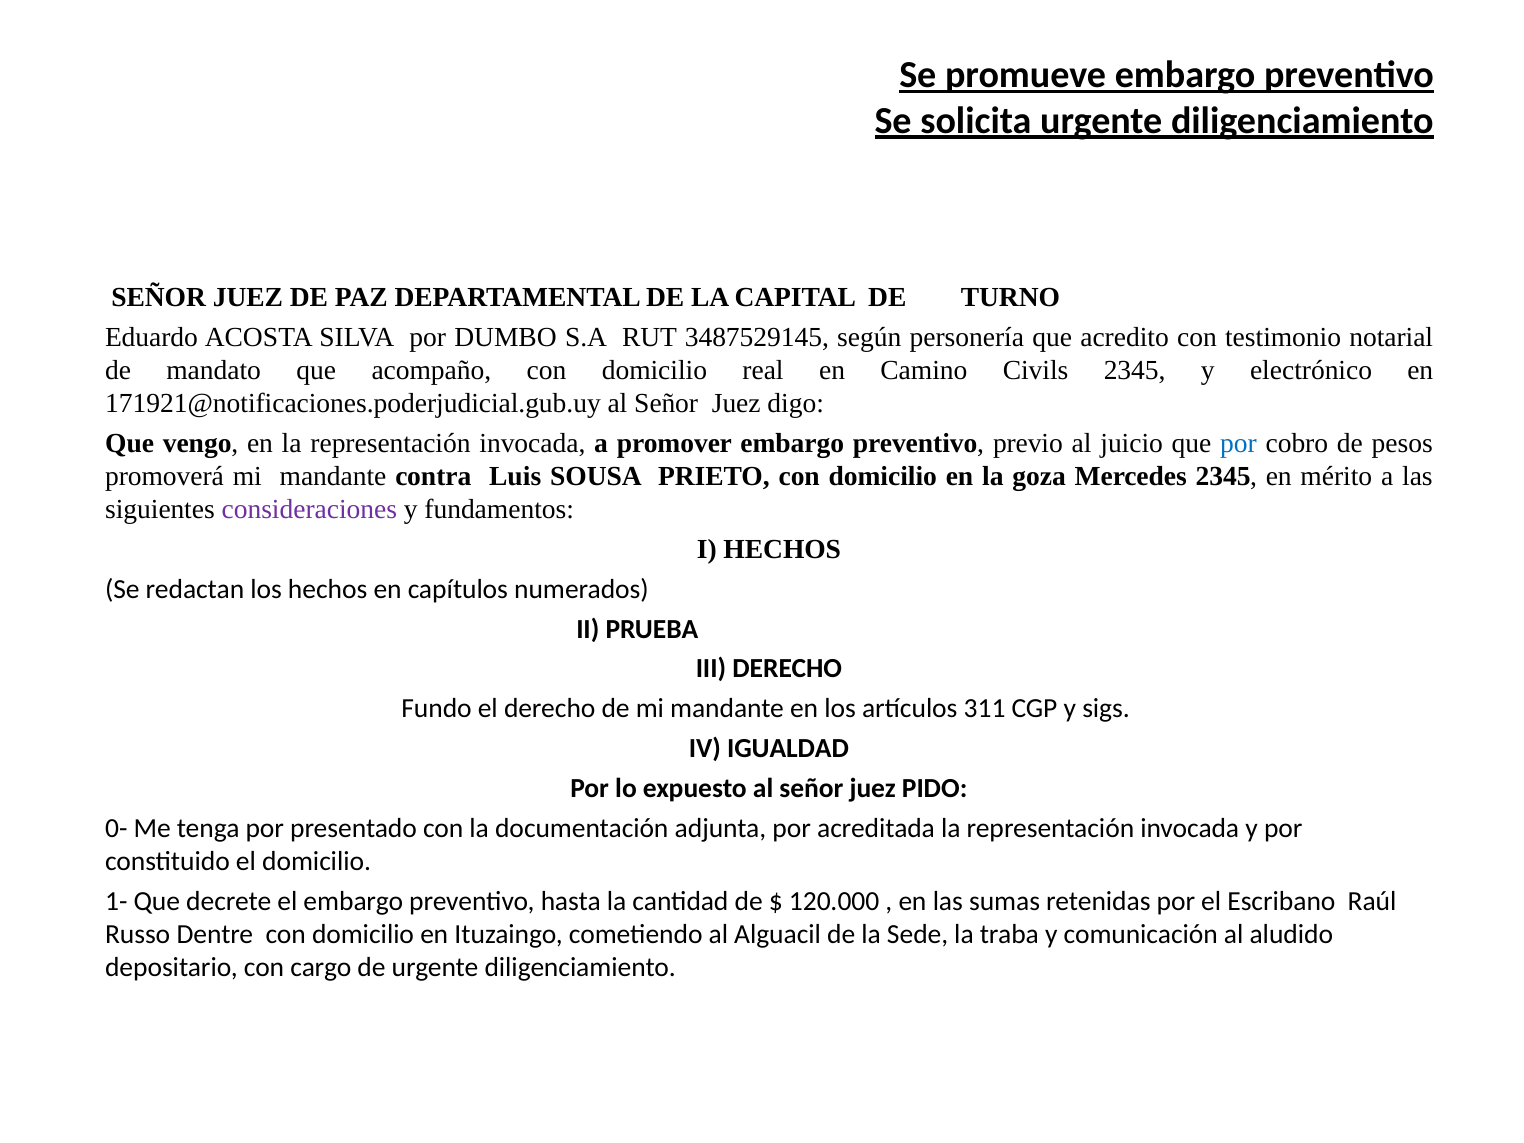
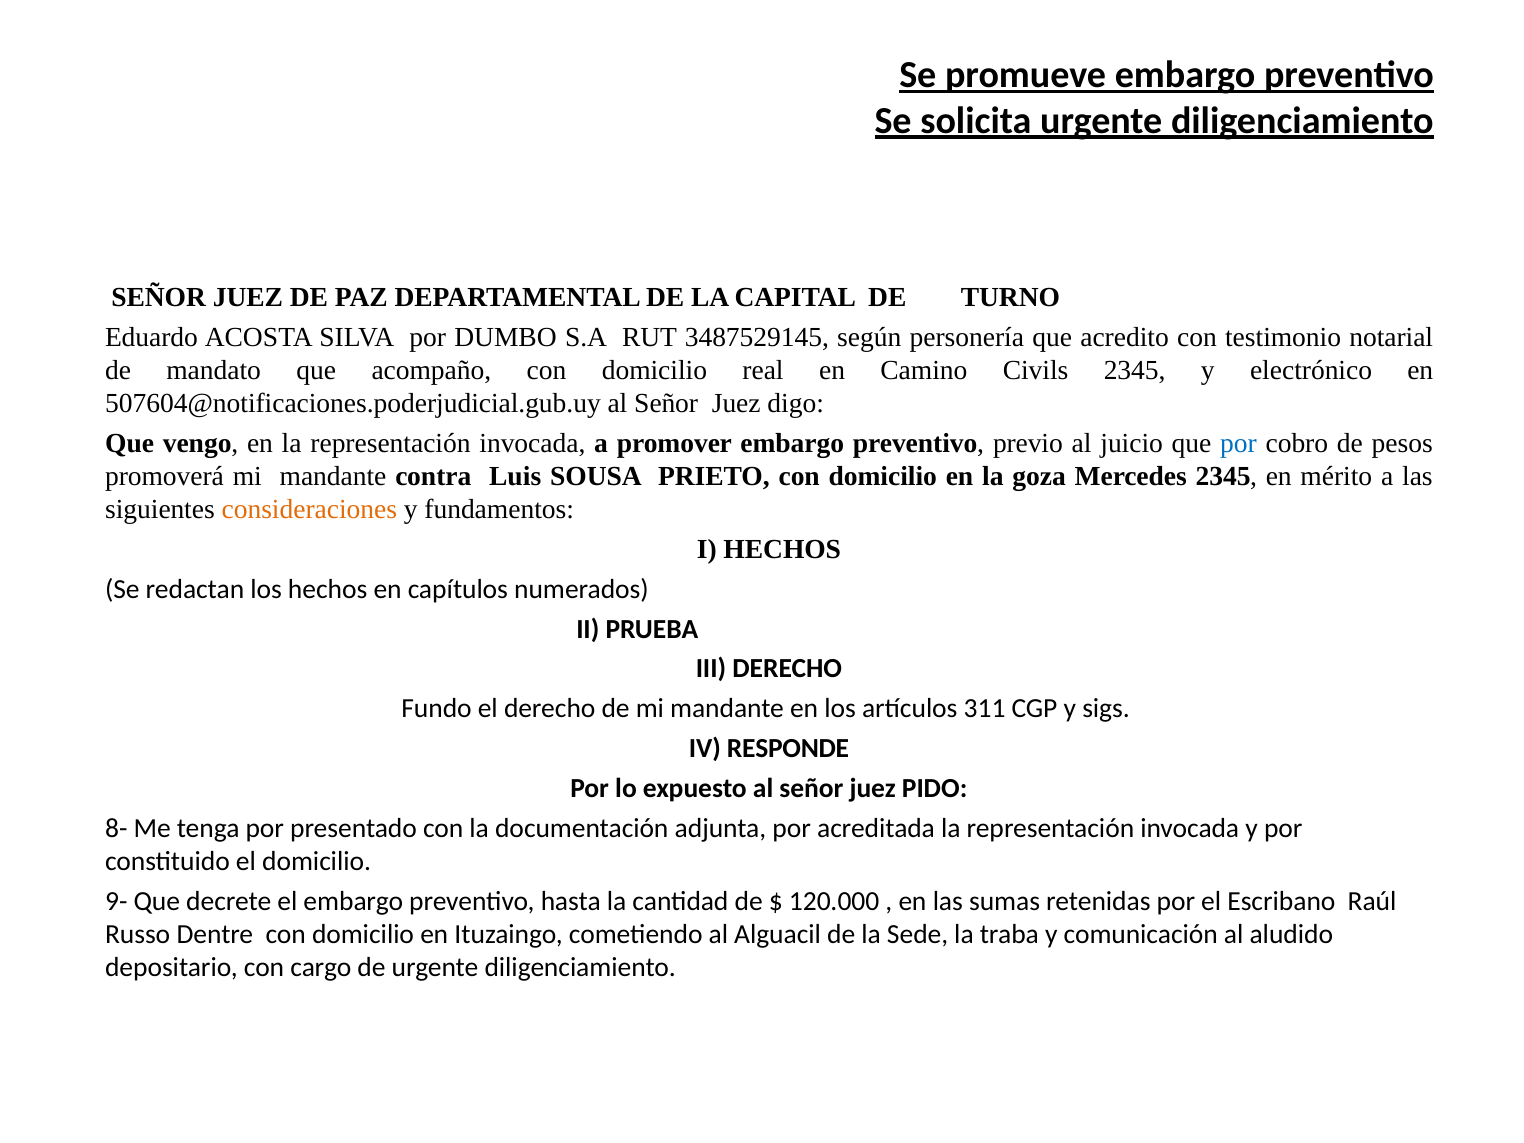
171921@notificaciones.poderjudicial.gub.uy: 171921@notificaciones.poderjudicial.gub.uy -> 507604@notificaciones.poderjudicial.gub.uy
consideraciones colour: purple -> orange
IGUALDAD: IGUALDAD -> RESPONDE
0-: 0- -> 8-
1-: 1- -> 9-
